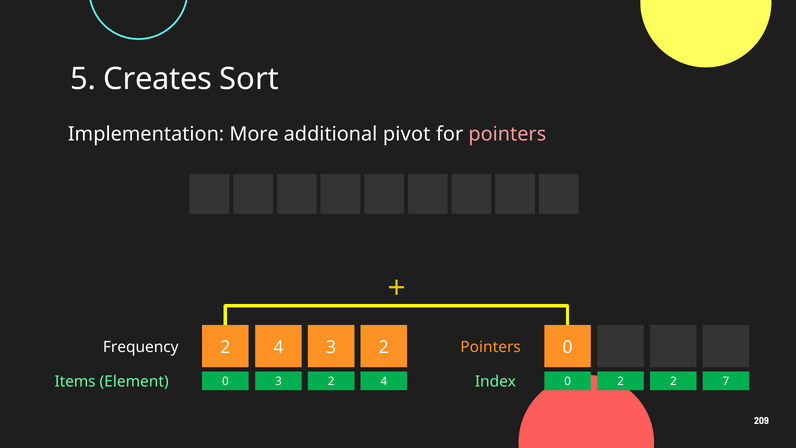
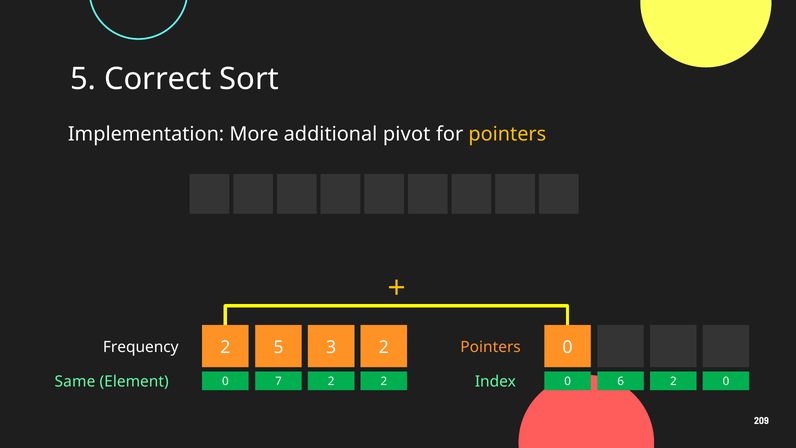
Creates: Creates -> Correct
pointers at (507, 134) colour: pink -> yellow
4 at (278, 347): 4 -> 5
Items: Items -> Same
0 3: 3 -> 7
4 at (384, 381): 4 -> 2
0 2: 2 -> 6
2 7: 7 -> 0
